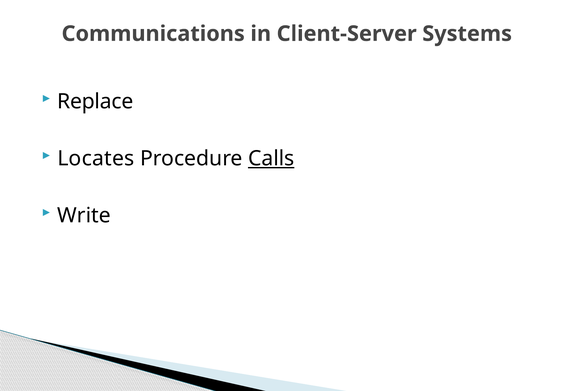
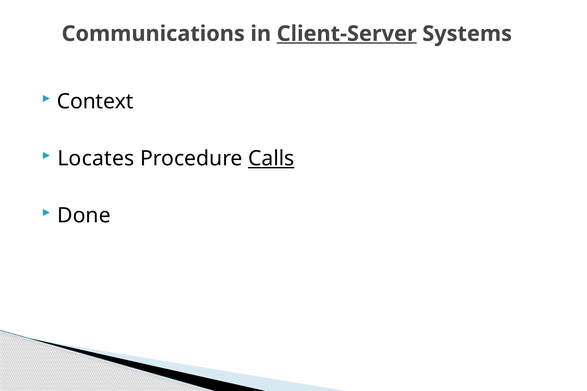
Client-Server underline: none -> present
Replace: Replace -> Context
Write: Write -> Done
